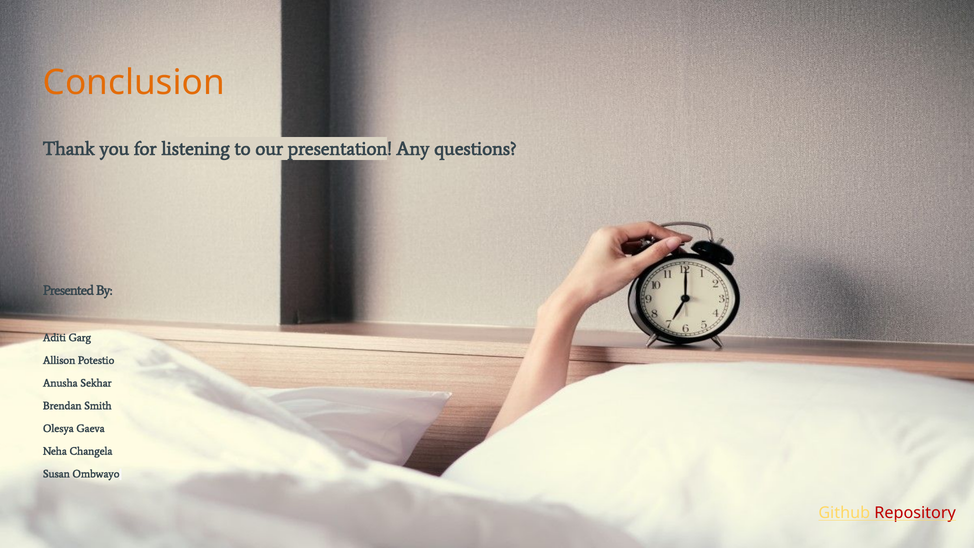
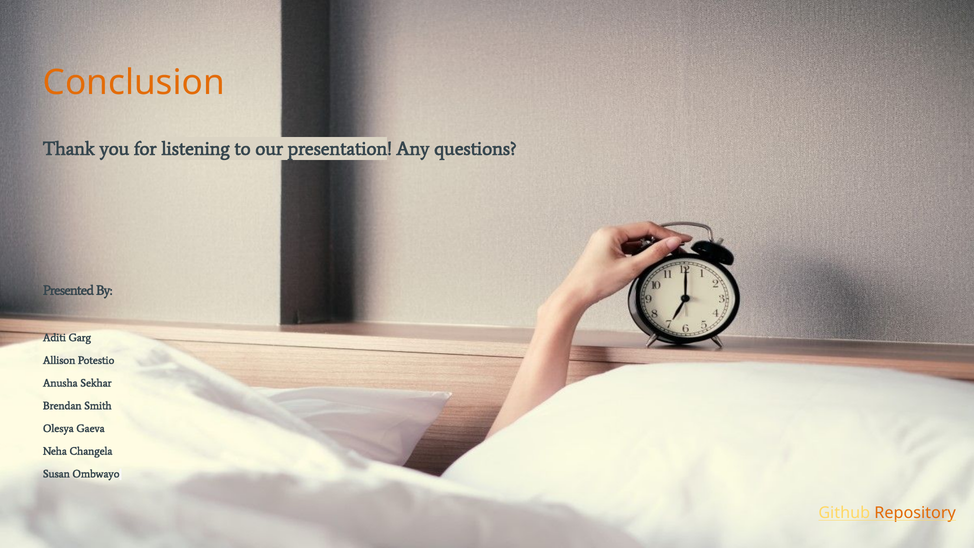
Repository colour: red -> orange
